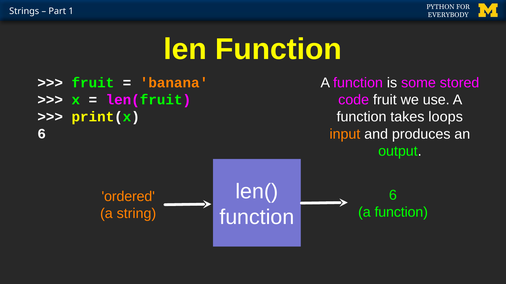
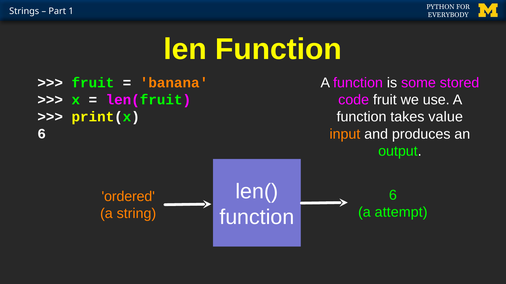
loops: loops -> value
function at (401, 213): function -> attempt
